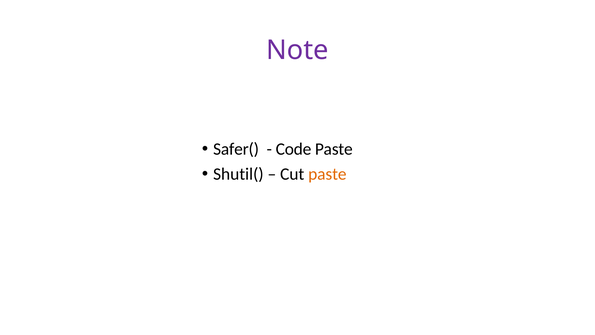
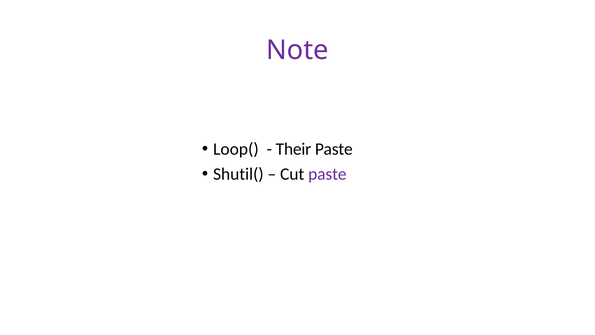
Safer(: Safer( -> Loop(
Code: Code -> Their
paste at (327, 174) colour: orange -> purple
